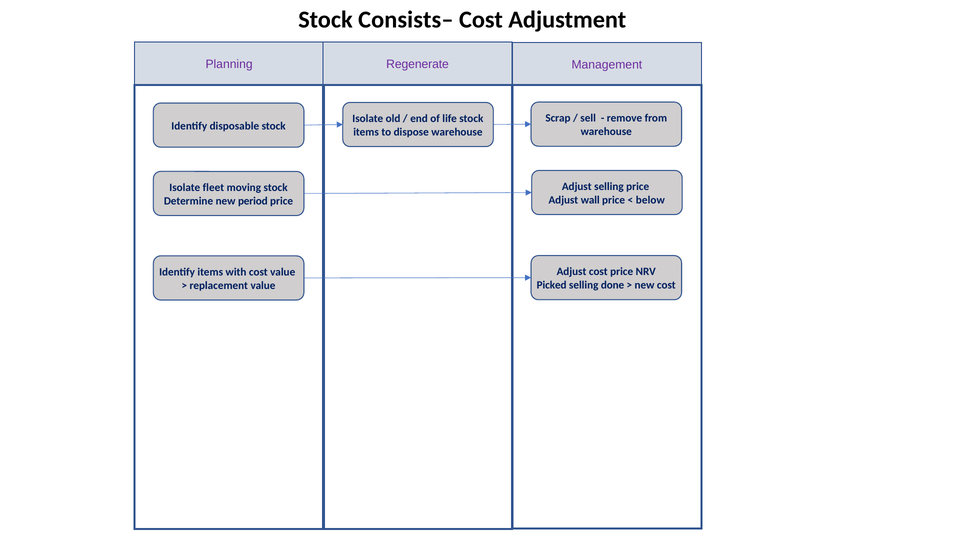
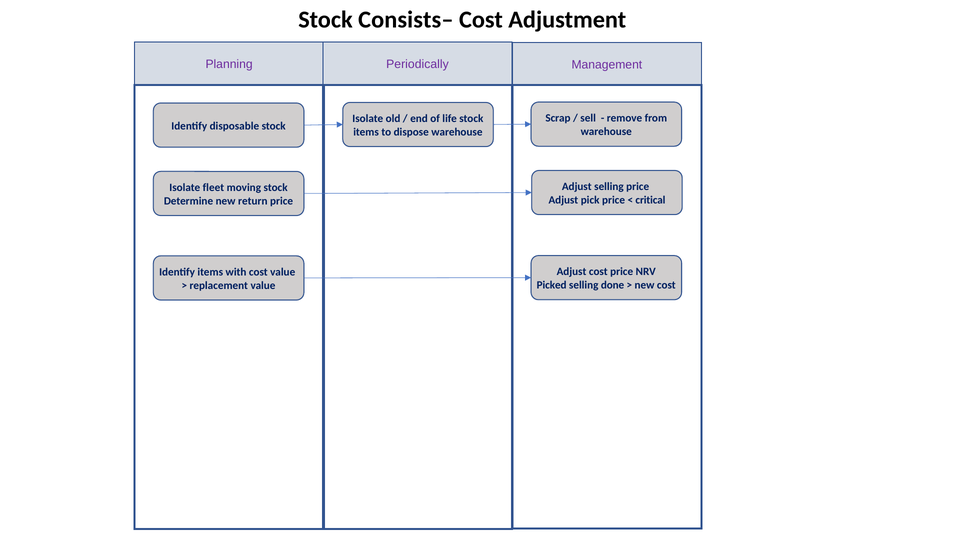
Regenerate: Regenerate -> Periodically
wall: wall -> pick
below: below -> critical
period: period -> return
